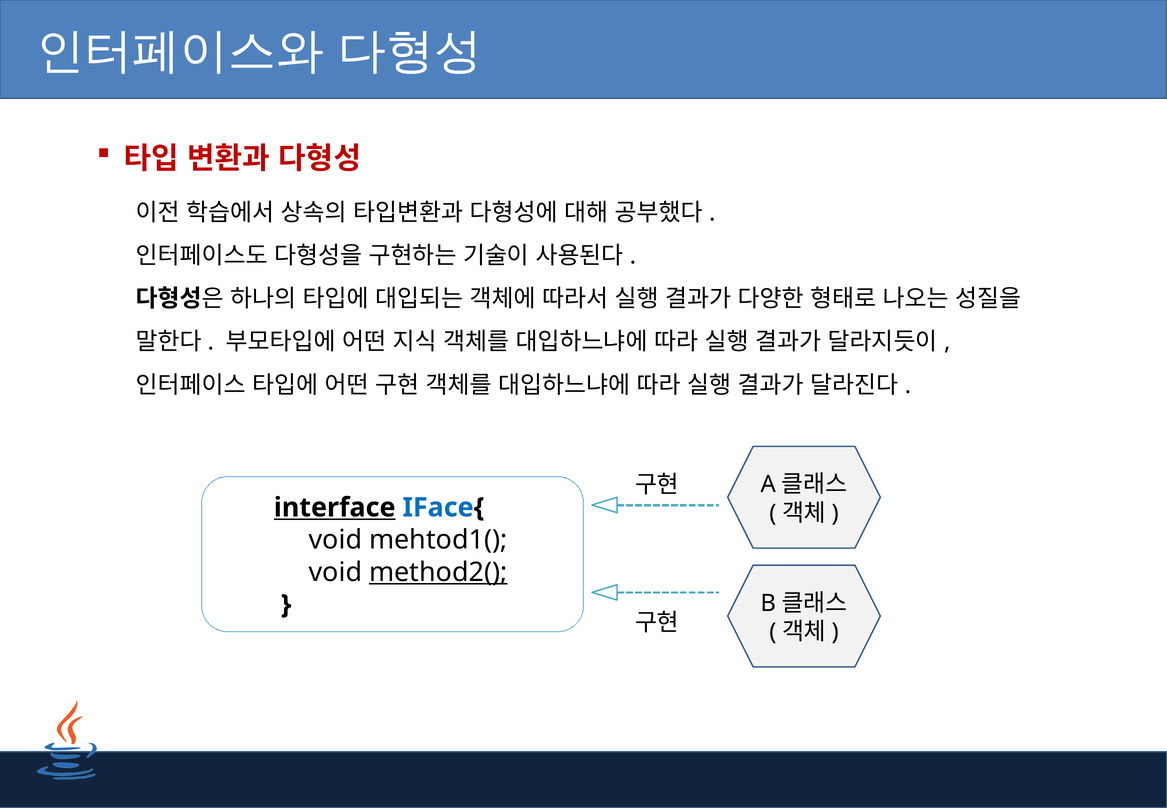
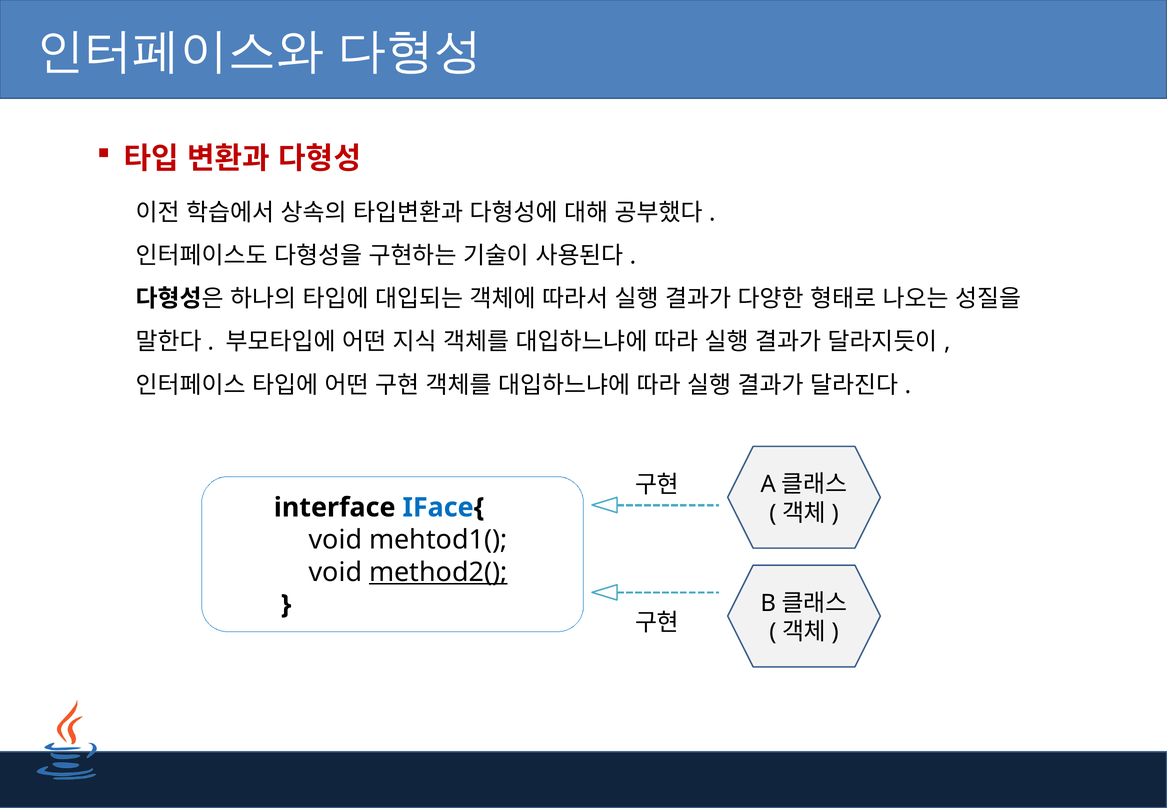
interface underline: present -> none
